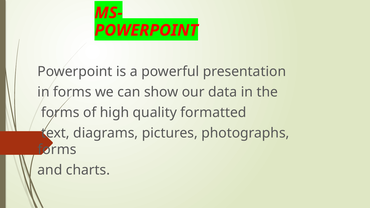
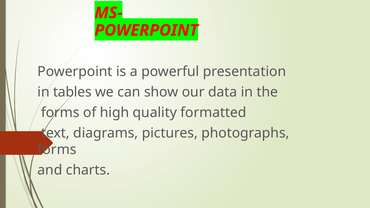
in forms: forms -> tables
